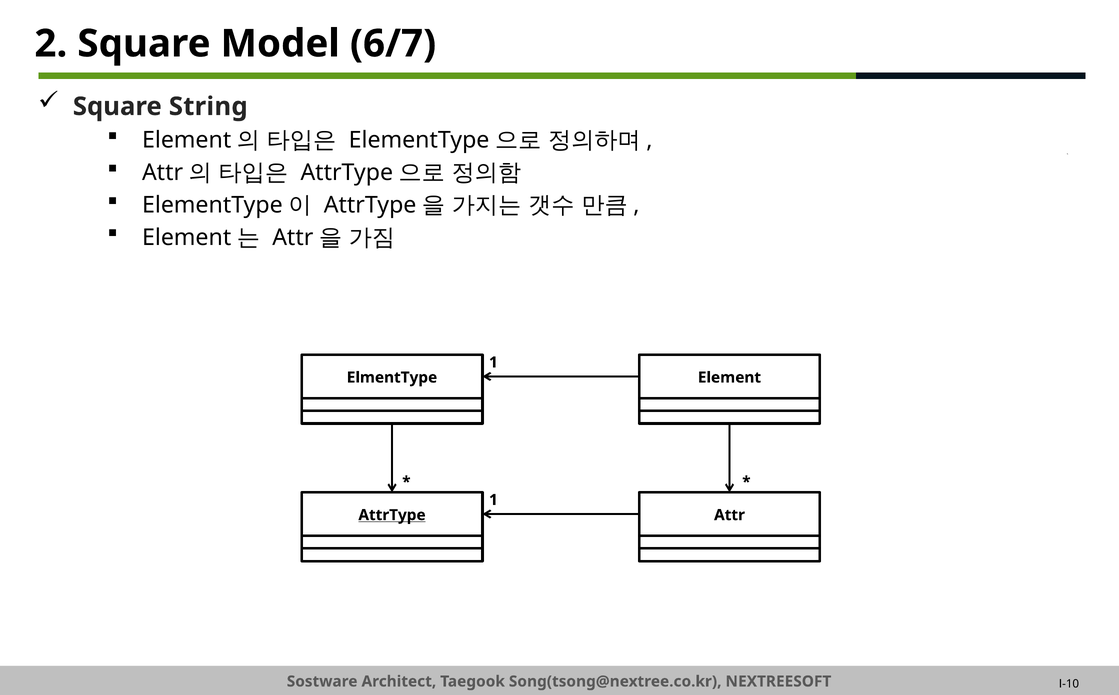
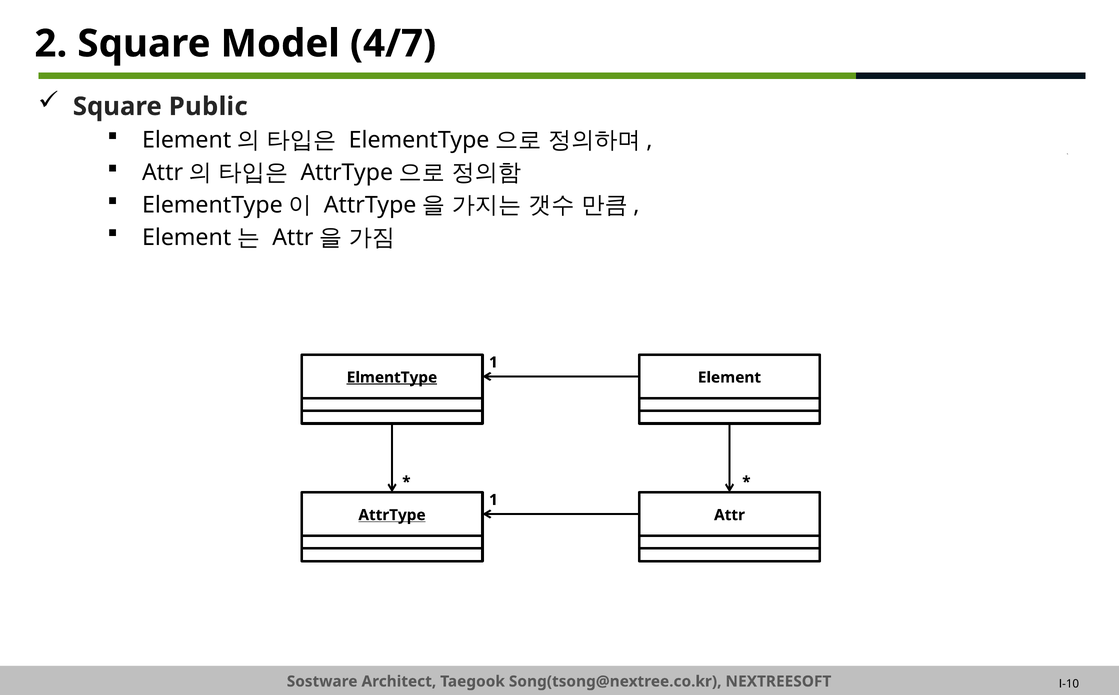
6/7: 6/7 -> 4/7
String: String -> Public
ElmentType underline: none -> present
